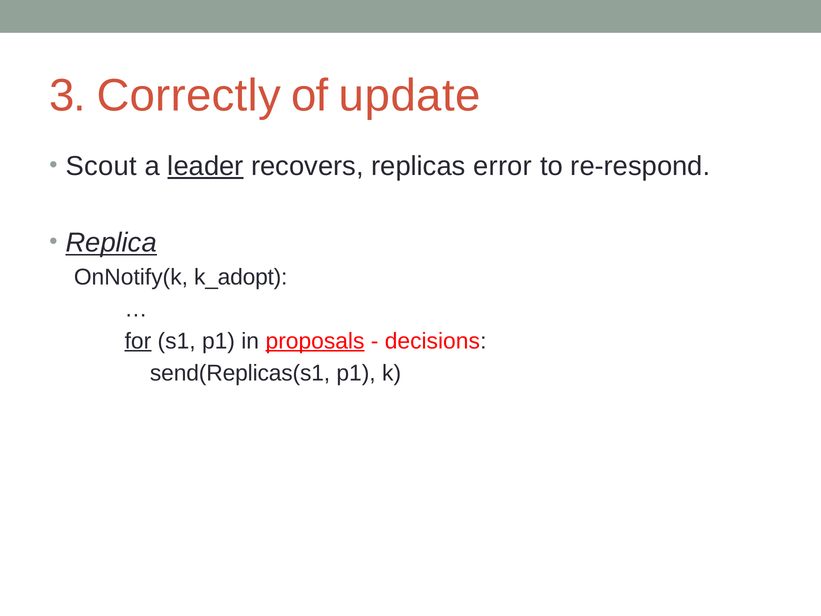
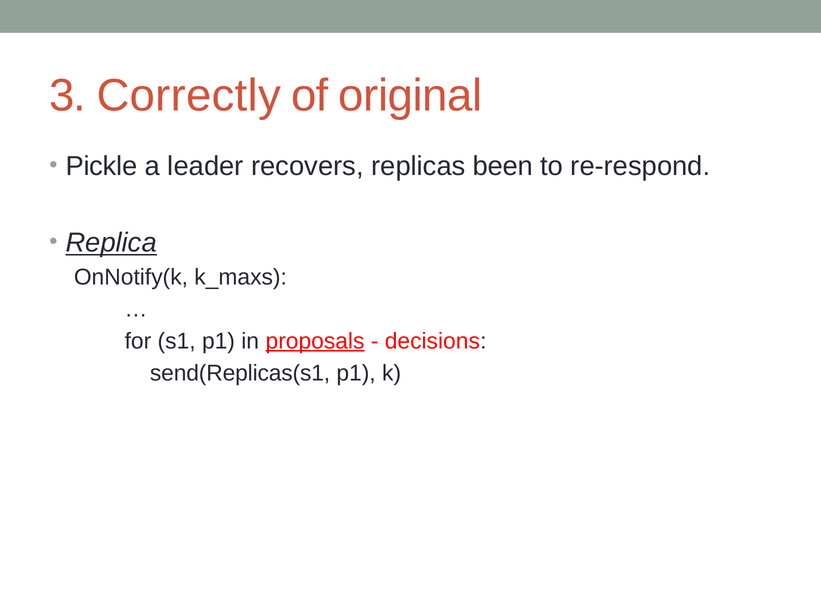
update: update -> original
Scout: Scout -> Pickle
leader underline: present -> none
error: error -> been
k_adopt: k_adopt -> k_maxs
for underline: present -> none
